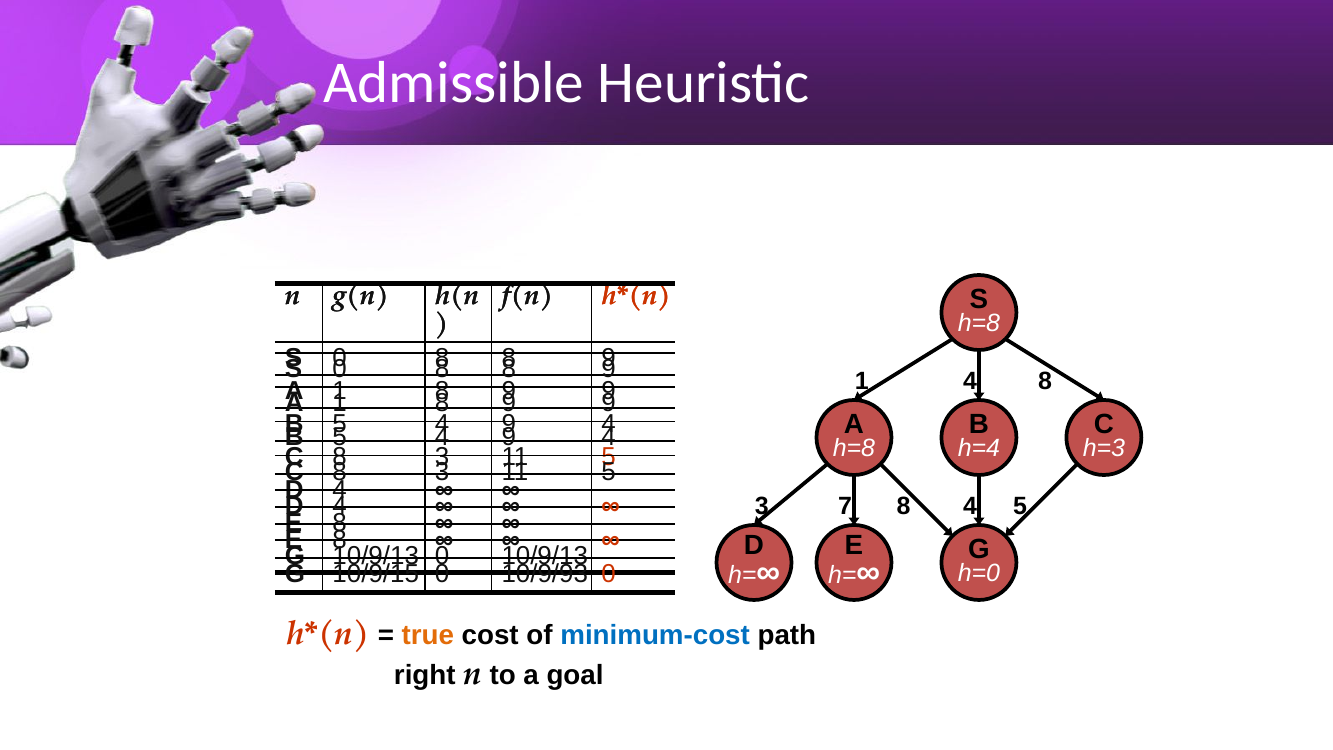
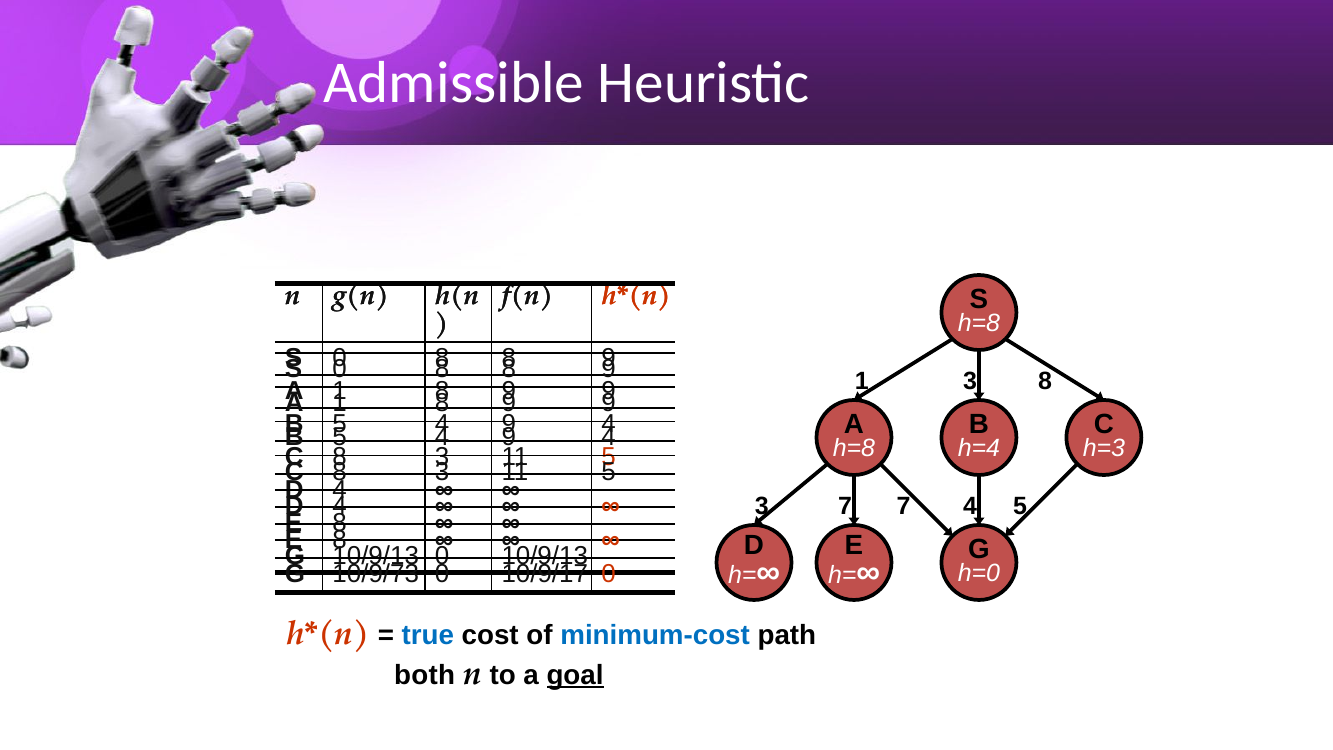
1 4: 4 -> 3
8 at (904, 507): 8 -> 7
10/9/15: 10/9/15 -> 10/9/73
10/9/93: 10/9/93 -> 10/9/17
true colour: orange -> blue
right: right -> both
goal underline: none -> present
